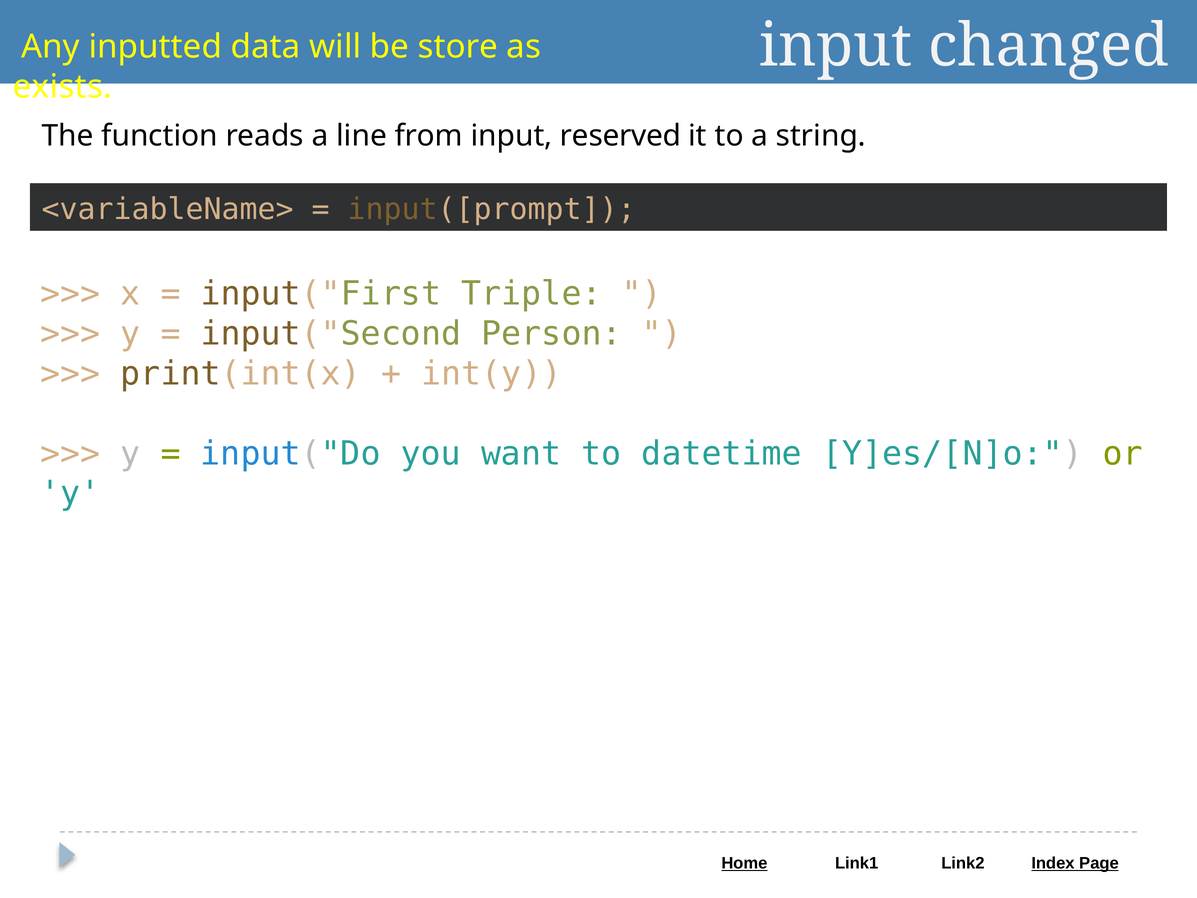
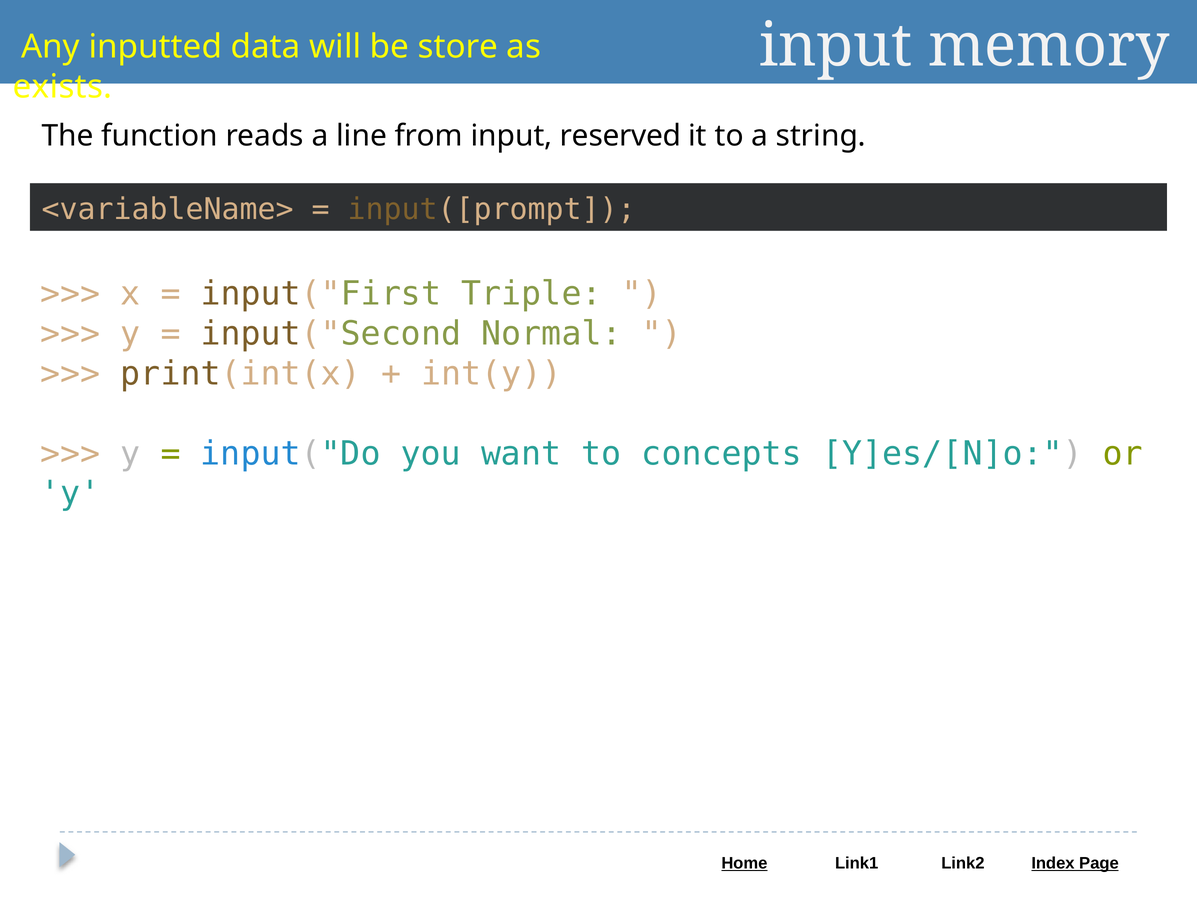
changed: changed -> memory
Person: Person -> Normal
datetime: datetime -> concepts
